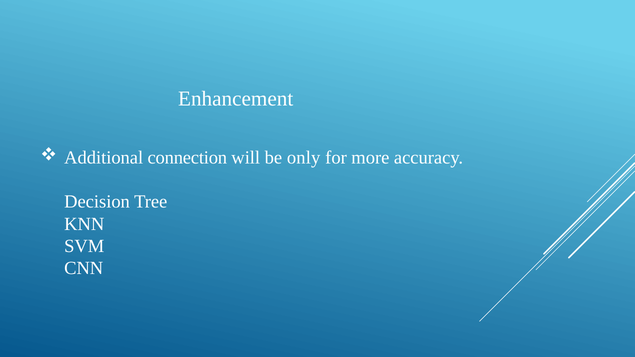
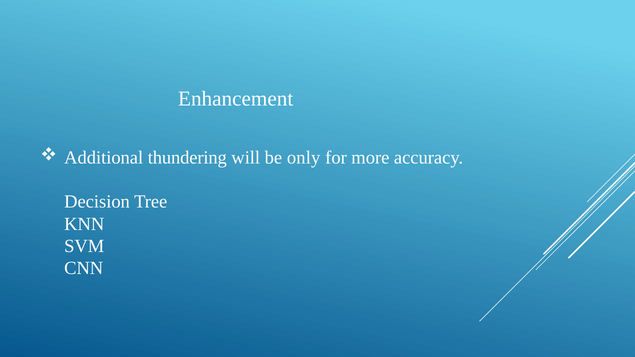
connection: connection -> thundering
